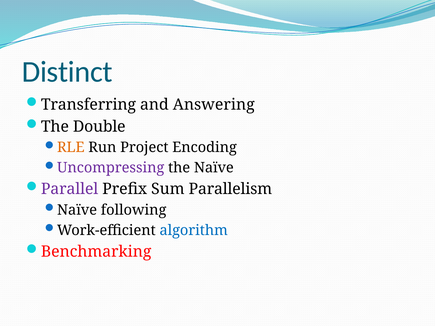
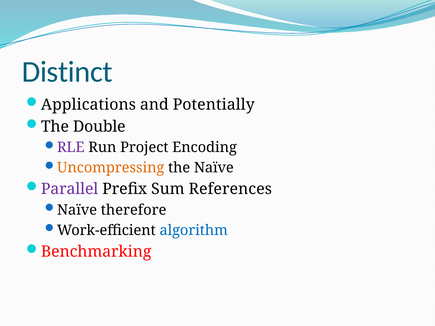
Transferring: Transferring -> Applications
Answering: Answering -> Potentially
RLE colour: orange -> purple
Uncompressing colour: purple -> orange
Parallelism: Parallelism -> References
following: following -> therefore
